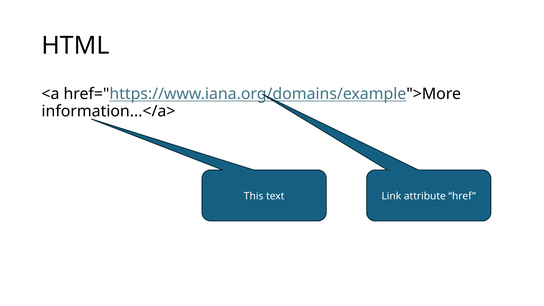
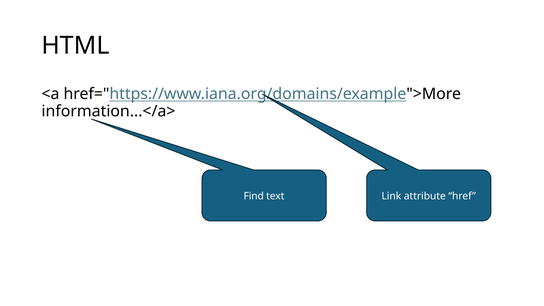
This: This -> Find
